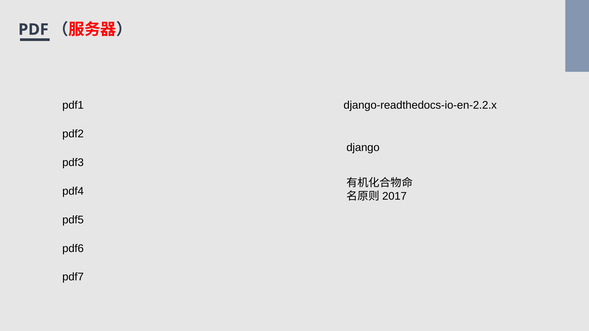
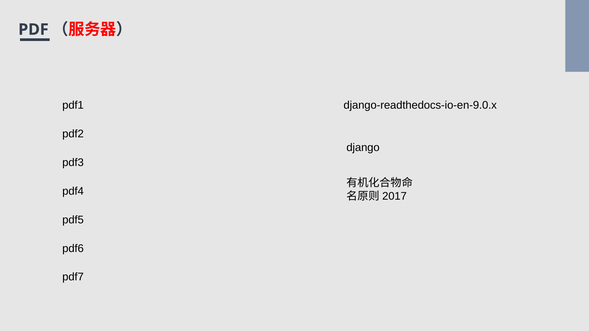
django-readthedocs-io-en-2.2.x: django-readthedocs-io-en-2.2.x -> django-readthedocs-io-en-9.0.x
